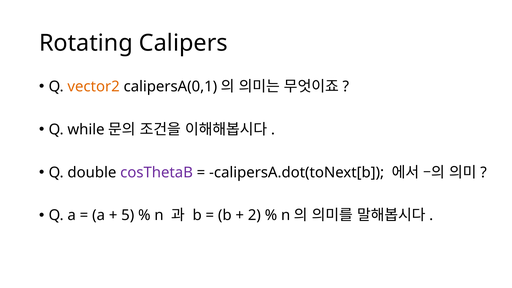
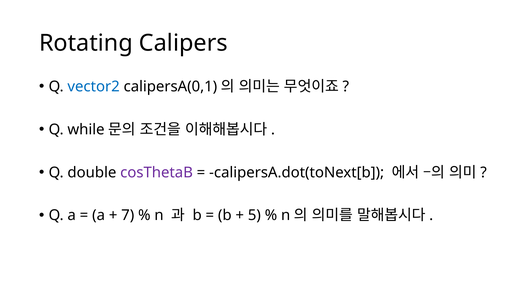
vector2 colour: orange -> blue
5: 5 -> 7
2: 2 -> 5
